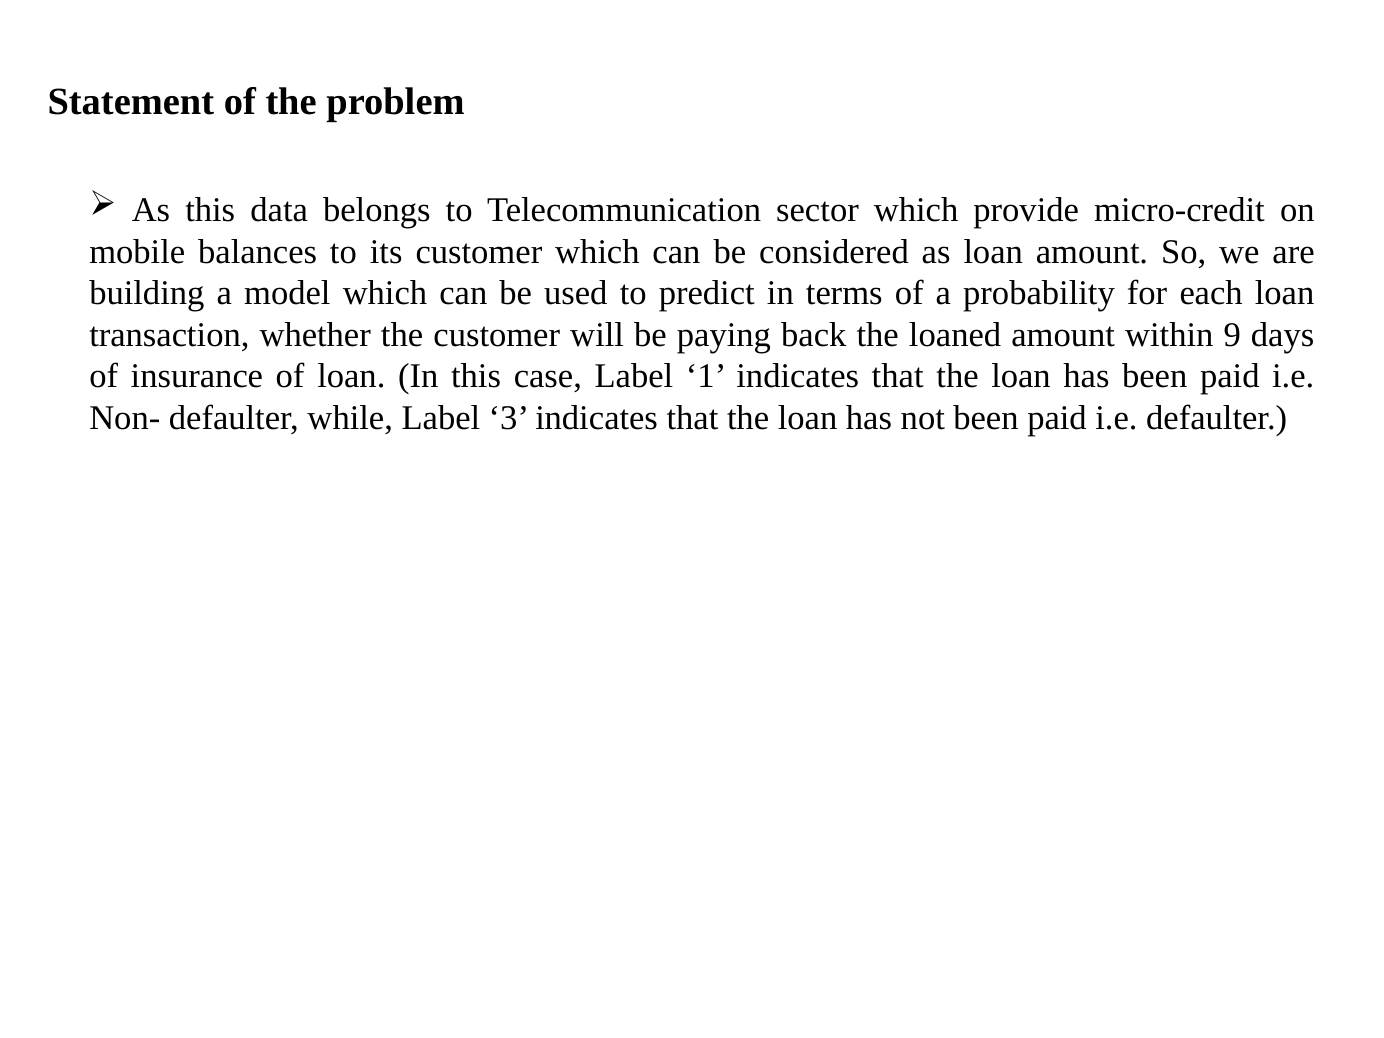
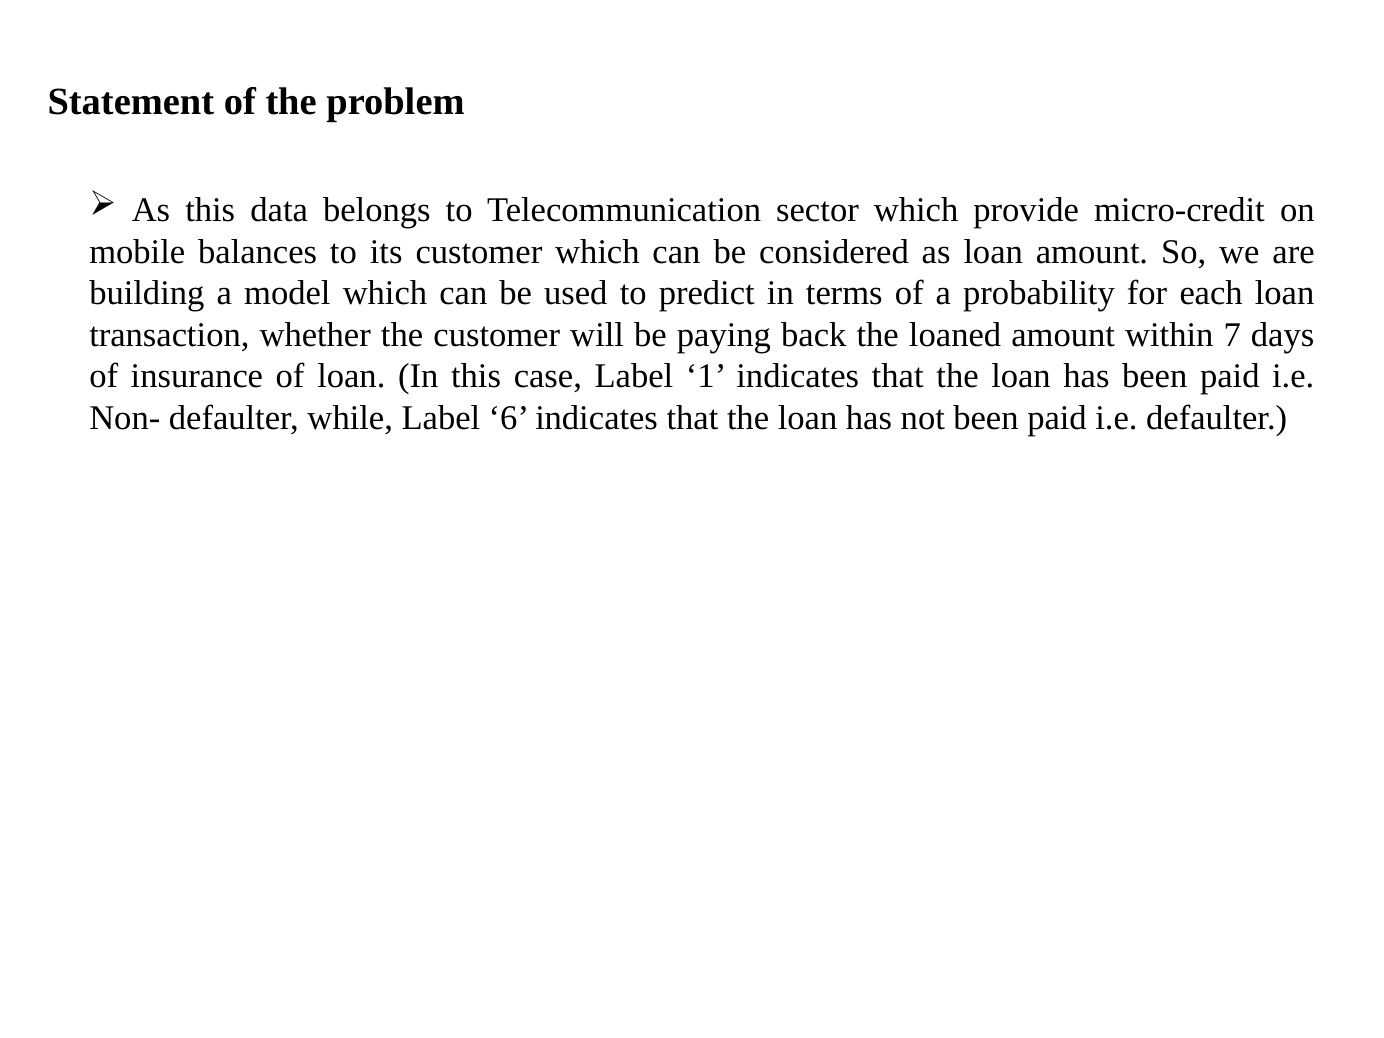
9: 9 -> 7
3: 3 -> 6
